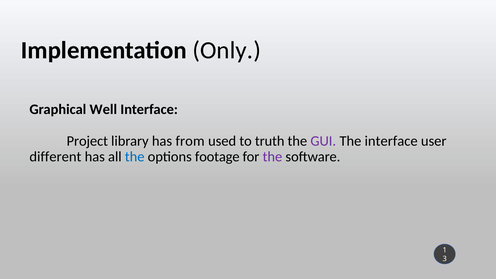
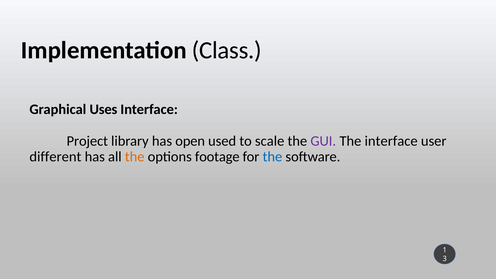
Only: Only -> Class
Well: Well -> Uses
from: from -> open
truth: truth -> scale
the at (135, 157) colour: blue -> orange
the at (272, 157) colour: purple -> blue
